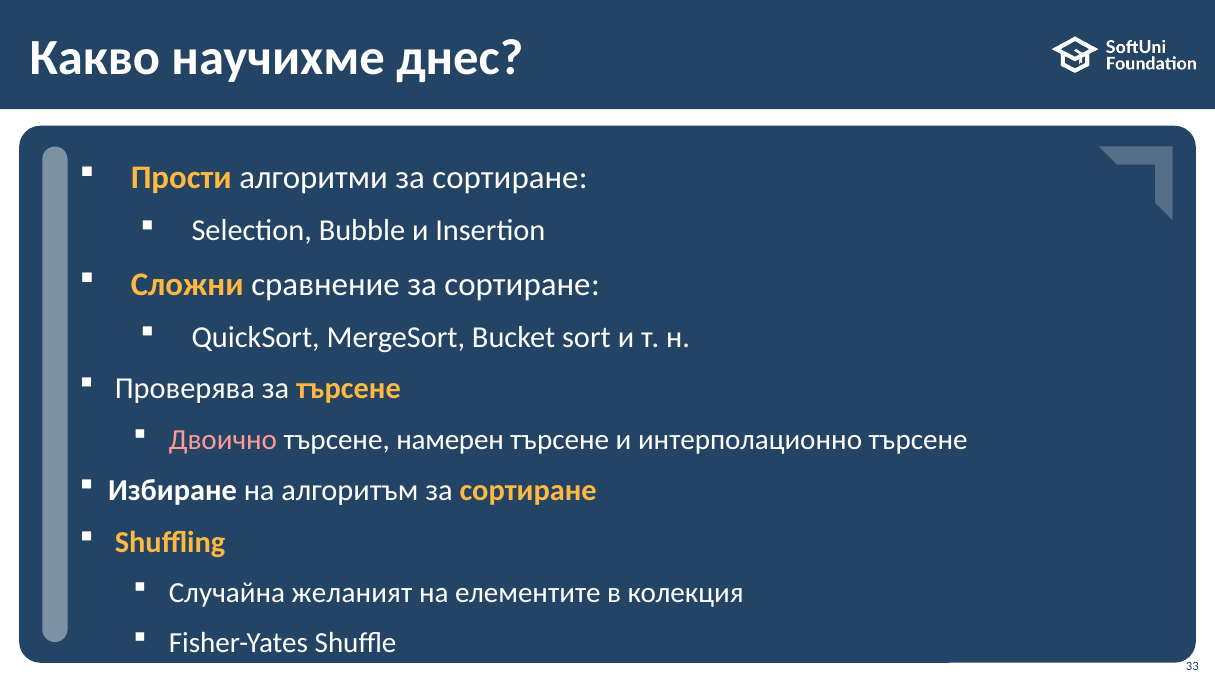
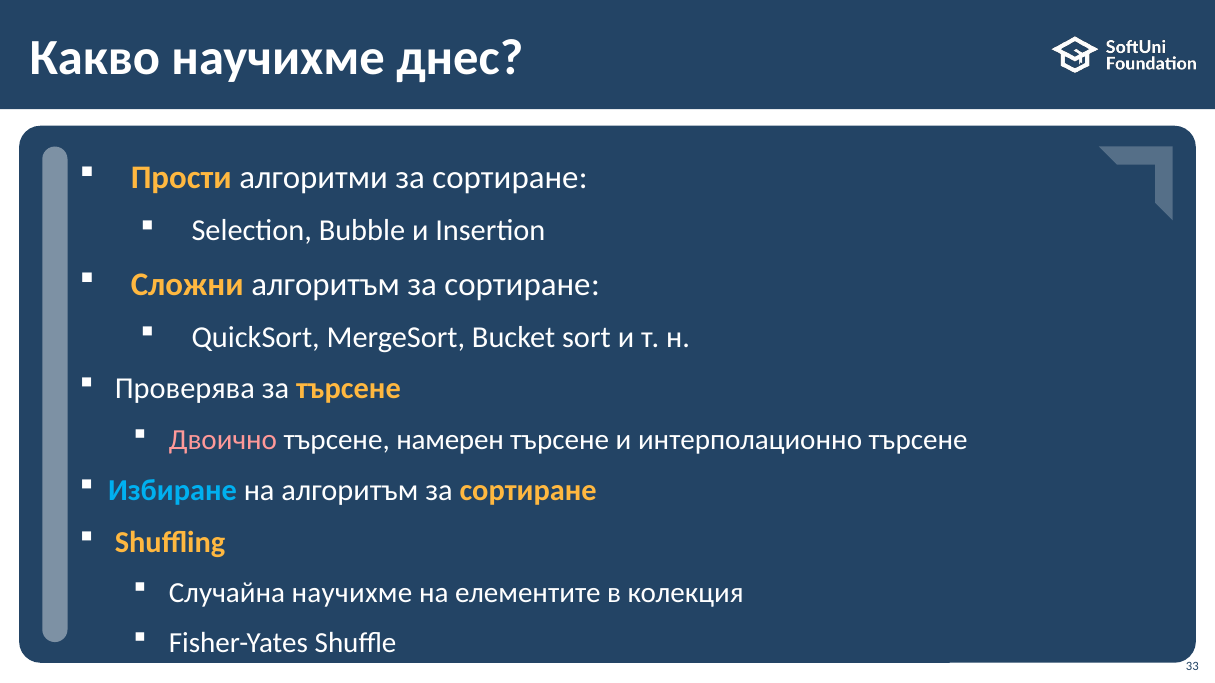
Сложни сравнение: сравнение -> алгоритъм
Избиране colour: white -> light blue
Случайна желаният: желаният -> научихме
